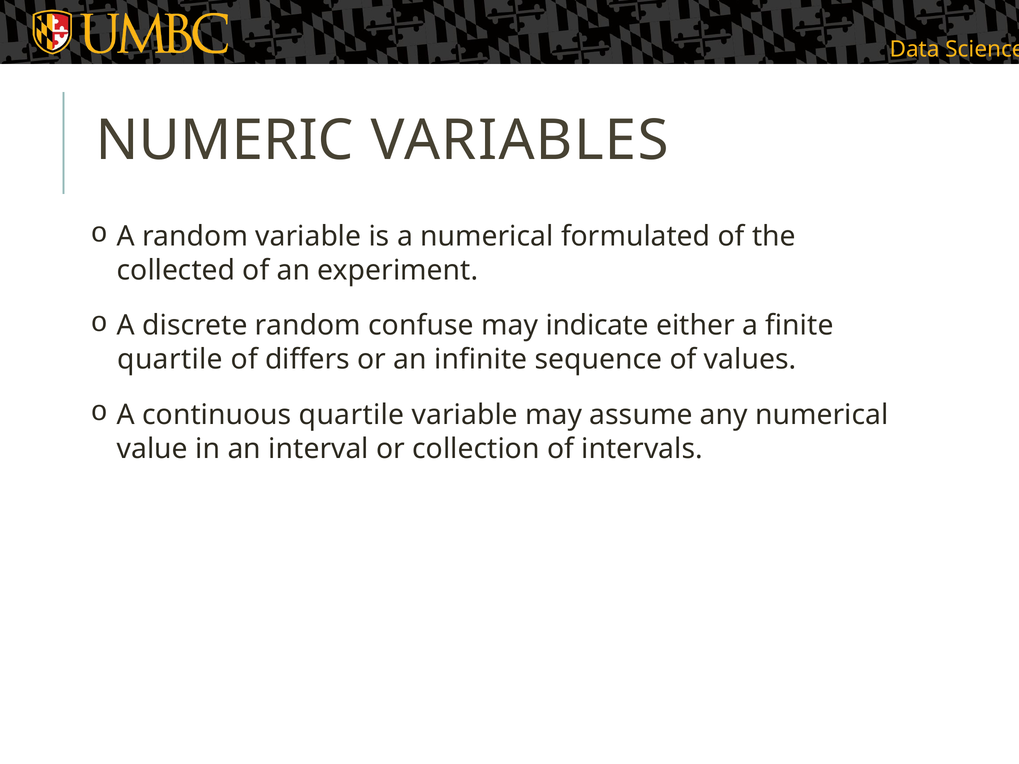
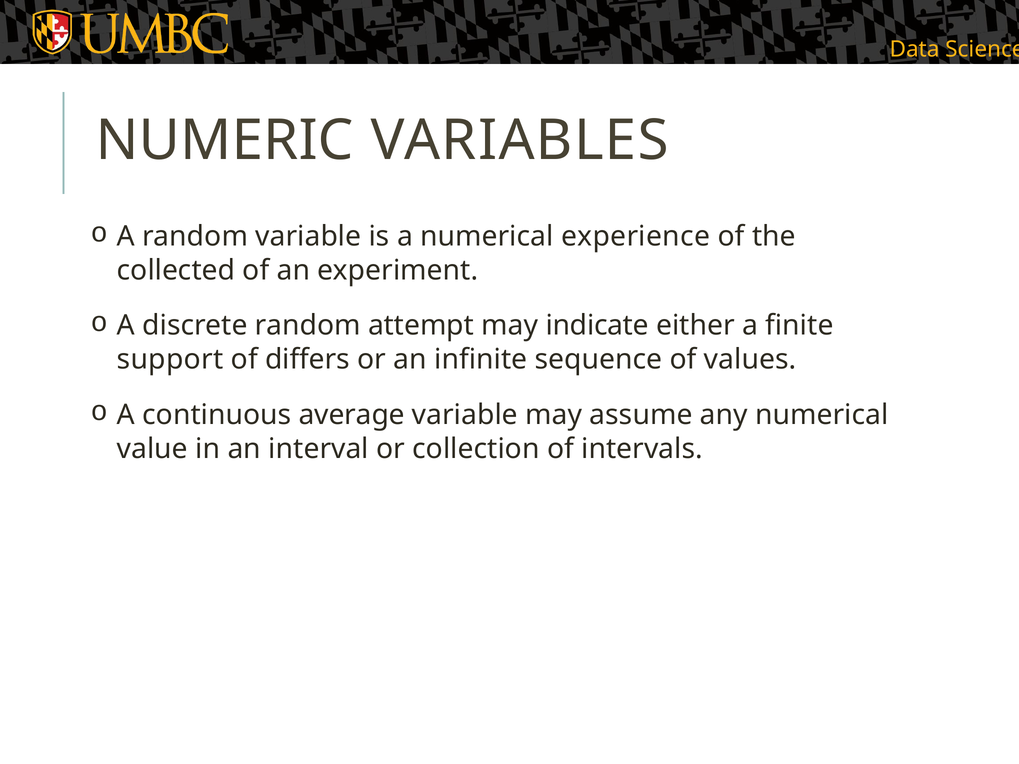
formulated: formulated -> experience
confuse: confuse -> attempt
quartile at (170, 360): quartile -> support
continuous quartile: quartile -> average
